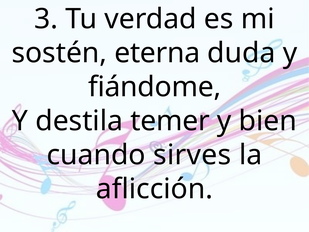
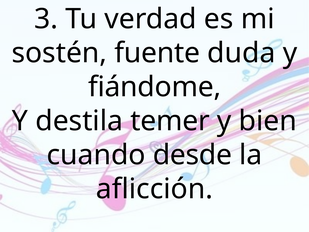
eterna: eterna -> fuente
sirves: sirves -> desde
